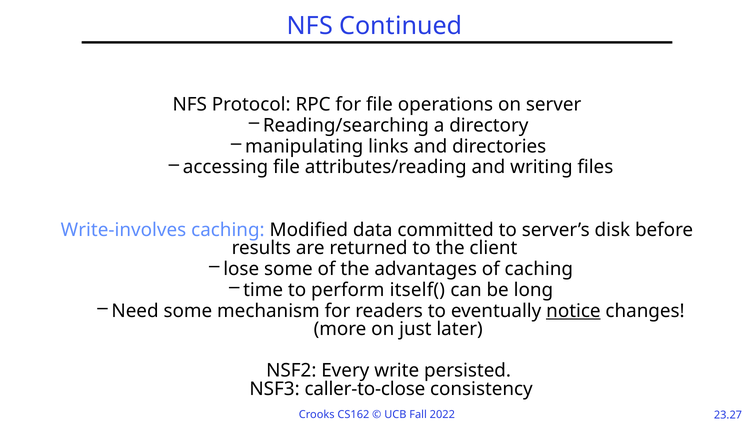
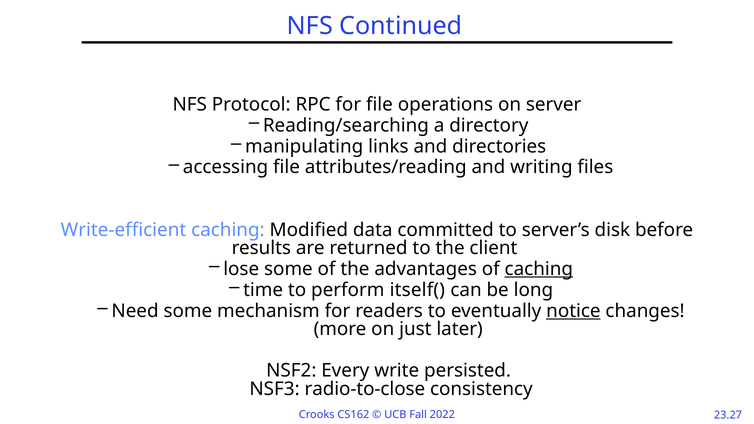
Write-involves: Write-involves -> Write-efficient
caching at (539, 269) underline: none -> present
caller-to-close: caller-to-close -> radio-to-close
